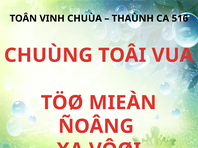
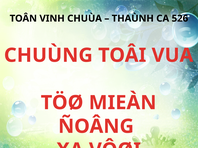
516: 516 -> 526
